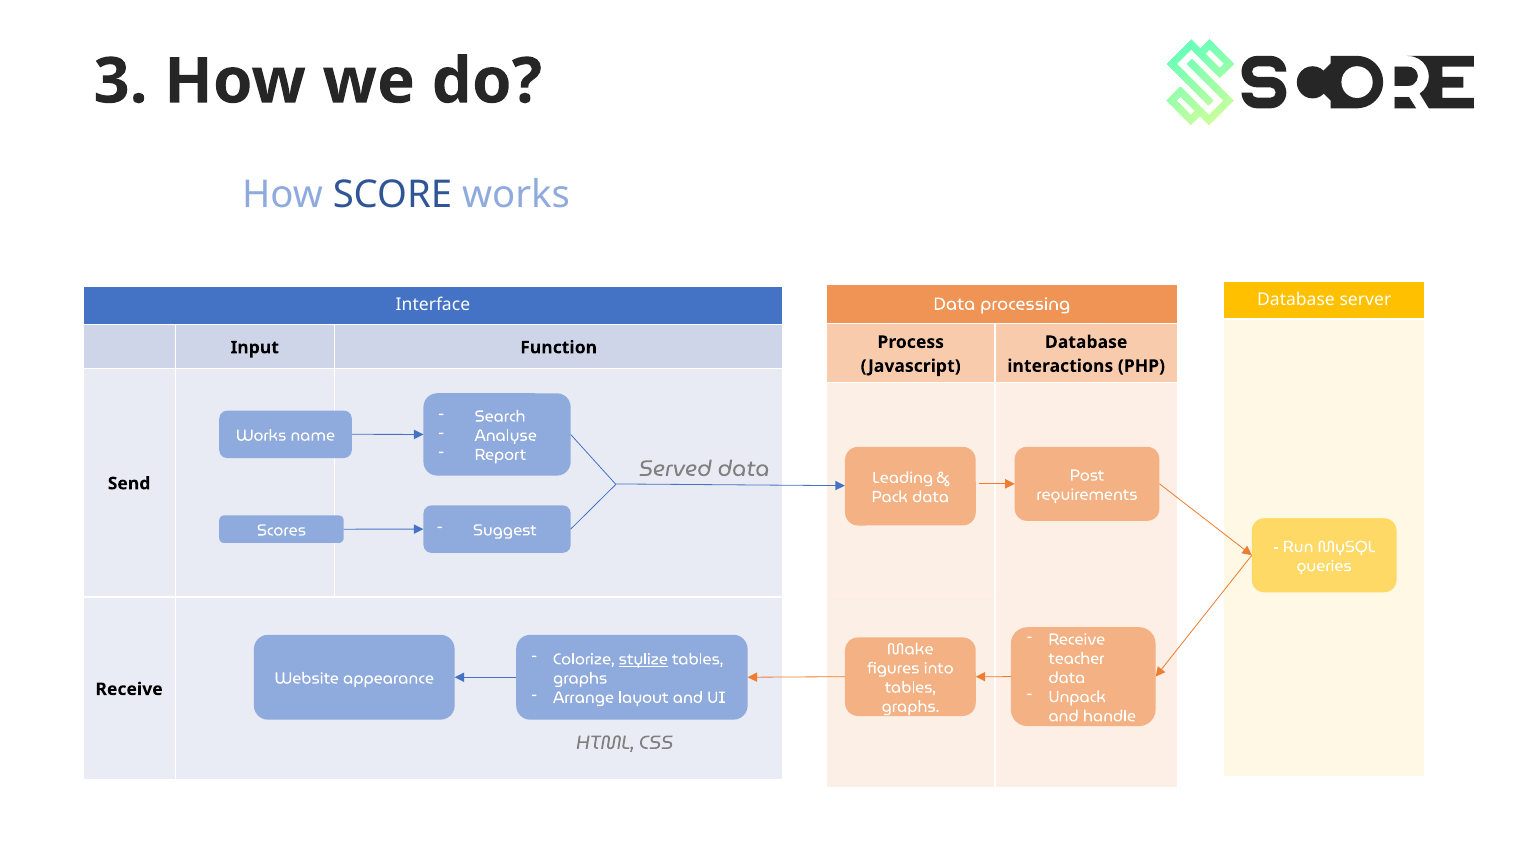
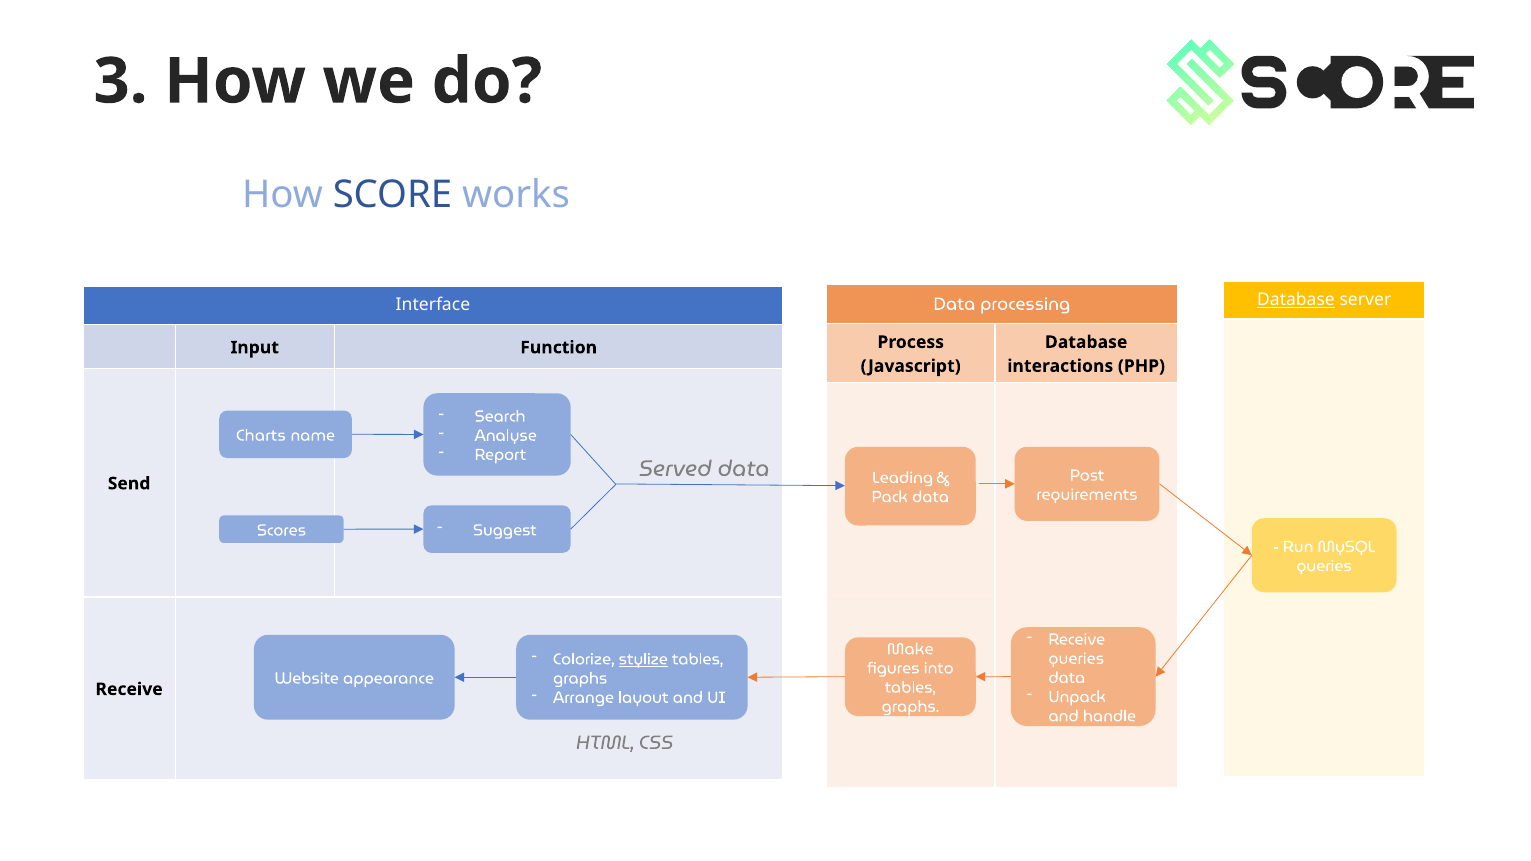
Database at (1296, 300) underline: none -> present
Works at (261, 435): Works -> Charts
teacher at (1076, 659): teacher -> queries
